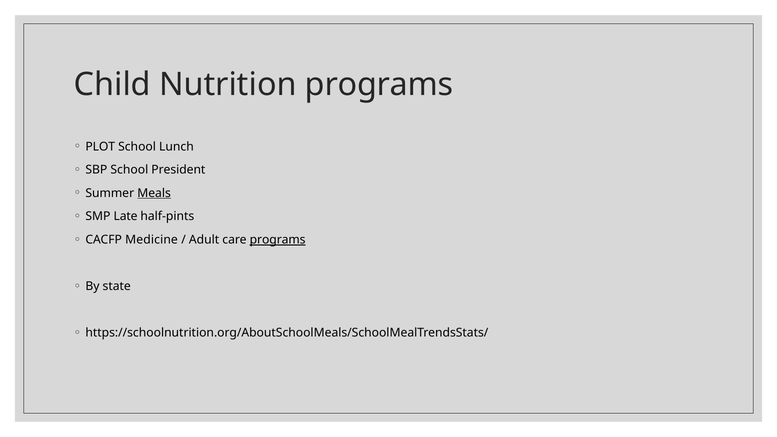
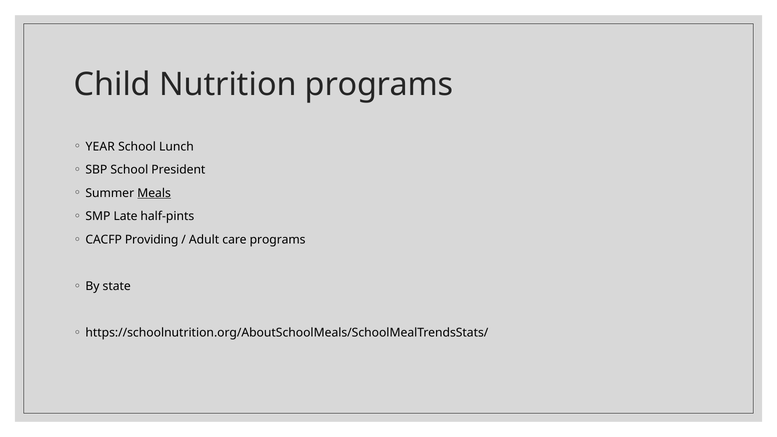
PLOT: PLOT -> YEAR
Medicine: Medicine -> Providing
programs at (278, 240) underline: present -> none
